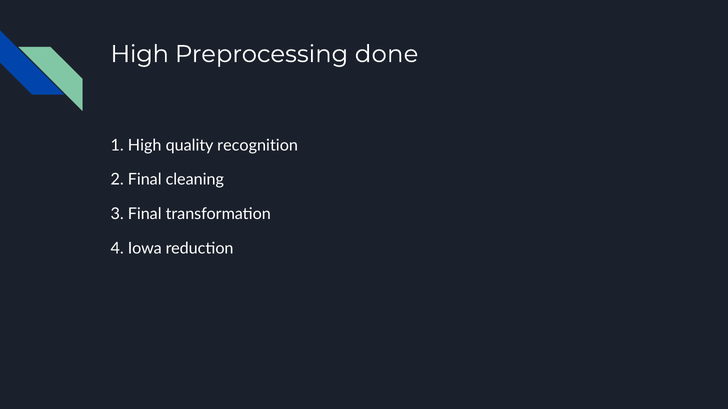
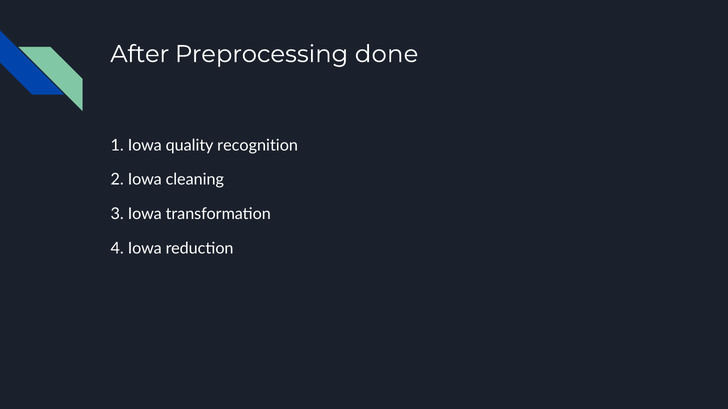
High at (140, 54): High -> After
1 High: High -> Iowa
2 Final: Final -> Iowa
3 Final: Final -> Iowa
